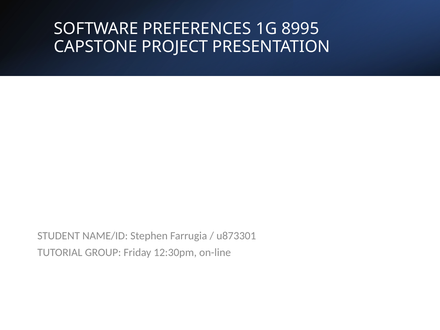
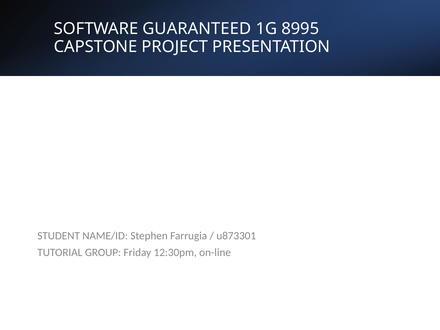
PREFERENCES: PREFERENCES -> GUARANTEED
